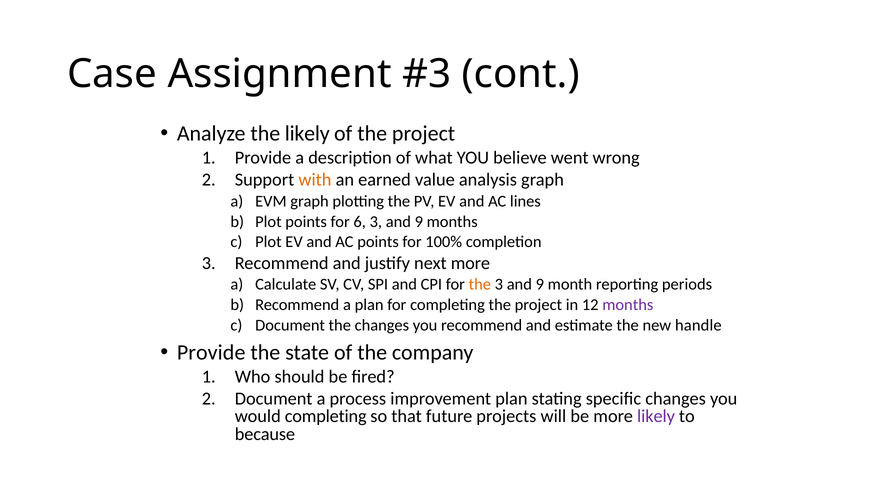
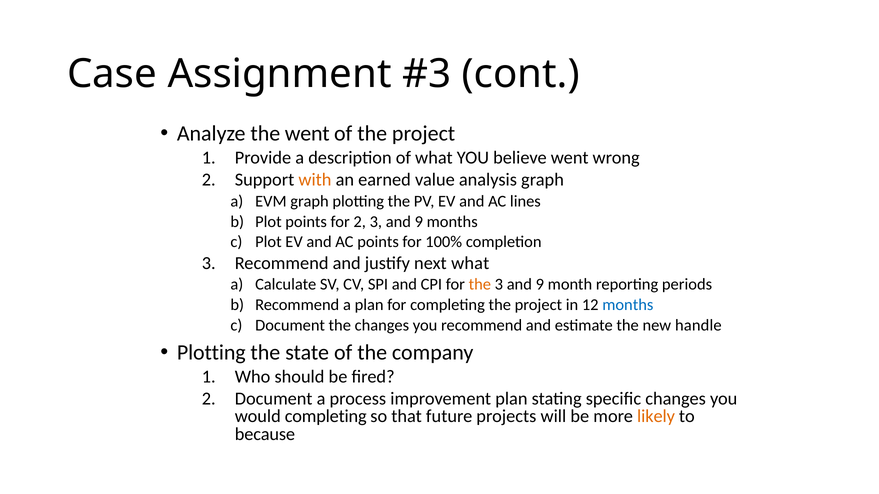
the likely: likely -> went
for 6: 6 -> 2
next more: more -> what
months at (628, 305) colour: purple -> blue
Provide at (211, 353): Provide -> Plotting
likely at (656, 417) colour: purple -> orange
